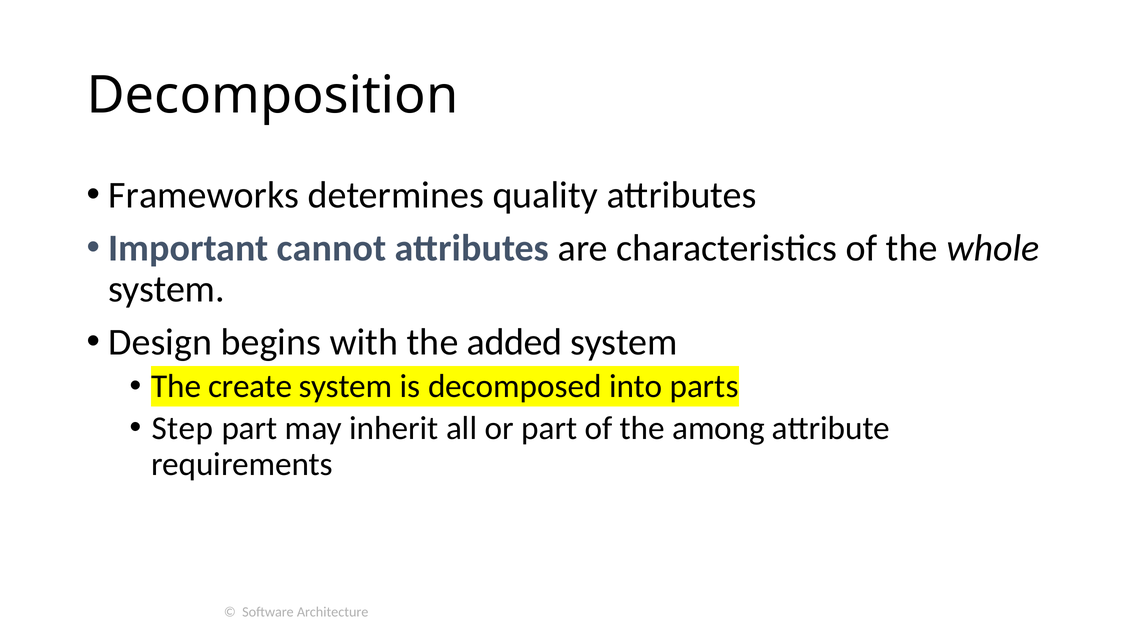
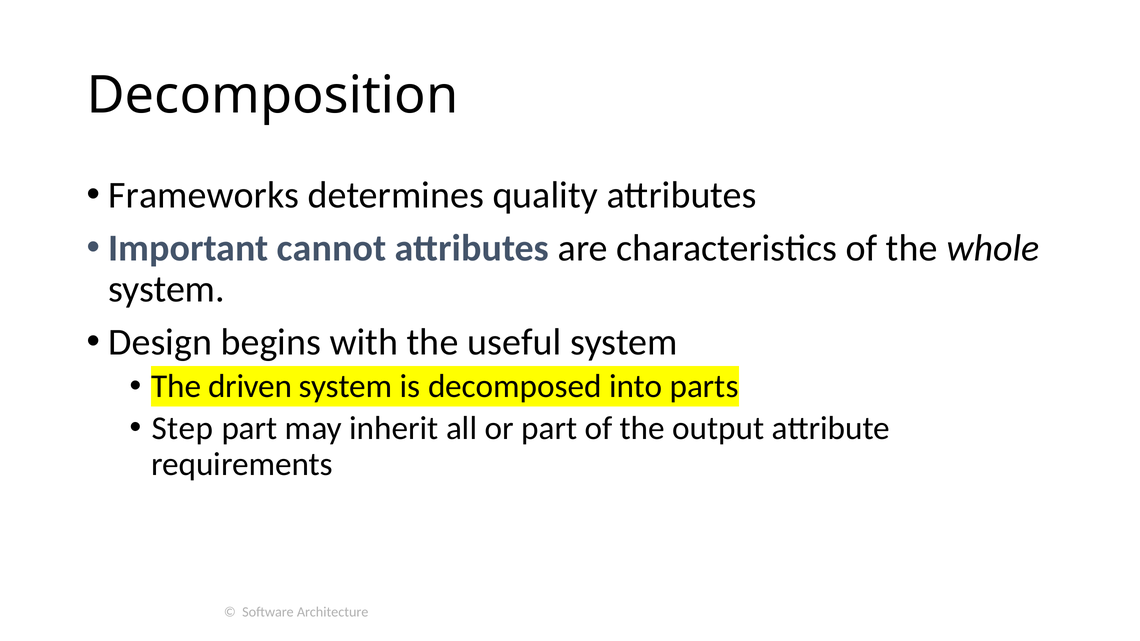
added: added -> useful
create: create -> driven
among: among -> output
